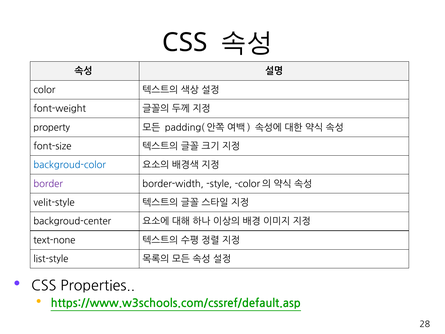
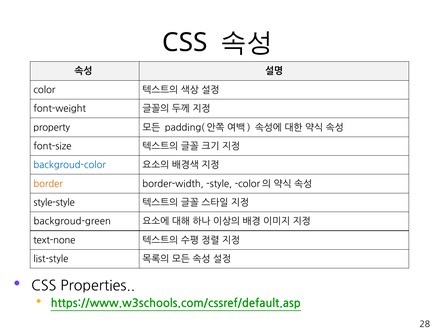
border colour: purple -> orange
velit-style: velit-style -> style-style
backgroud-center: backgroud-center -> backgroud-green
